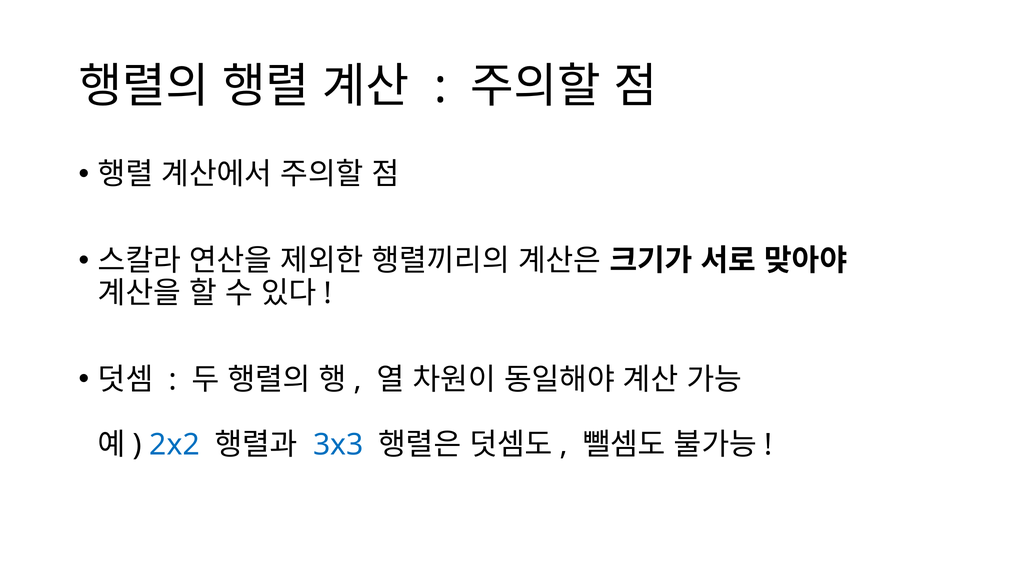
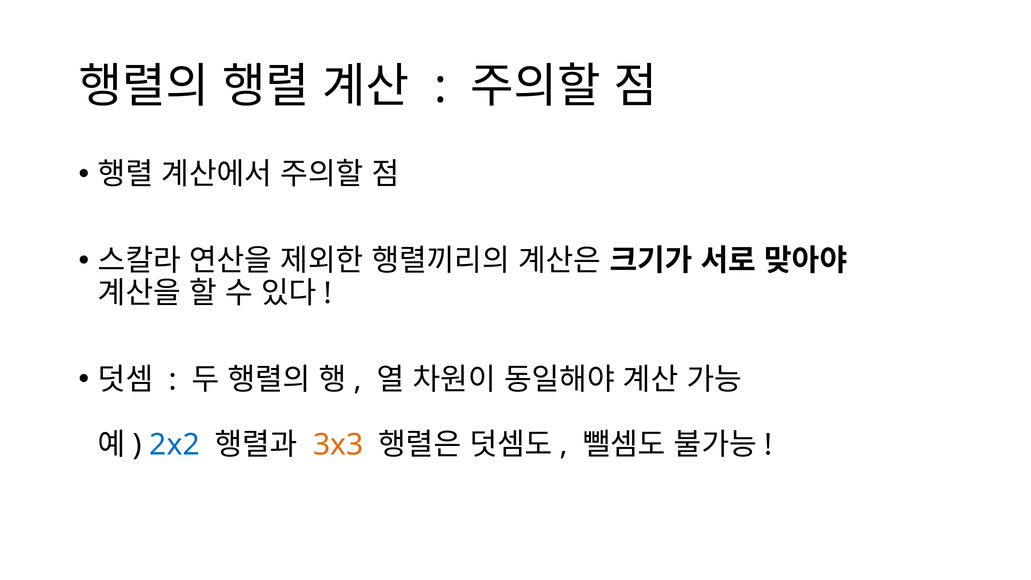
3x3 colour: blue -> orange
